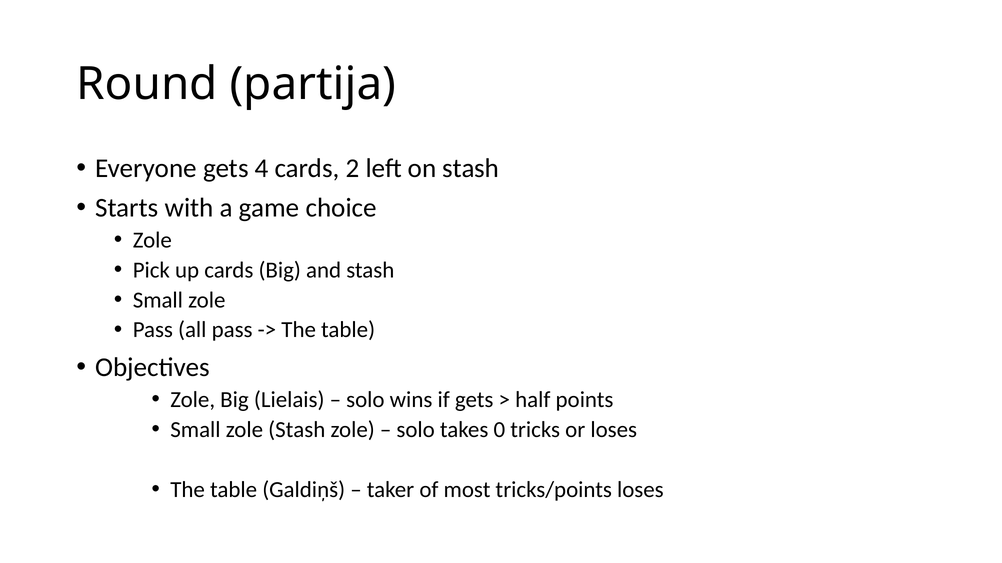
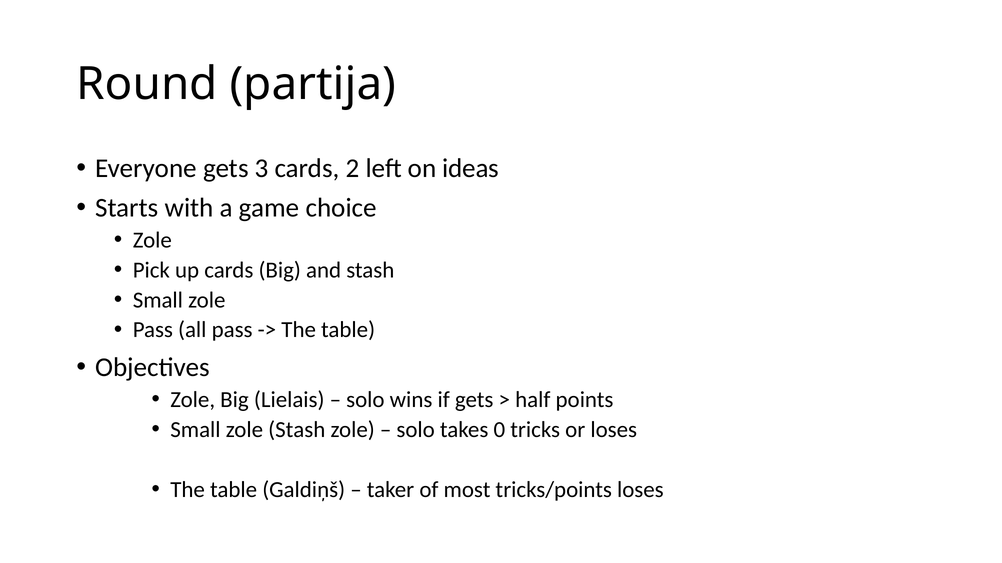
4: 4 -> 3
on stash: stash -> ideas
